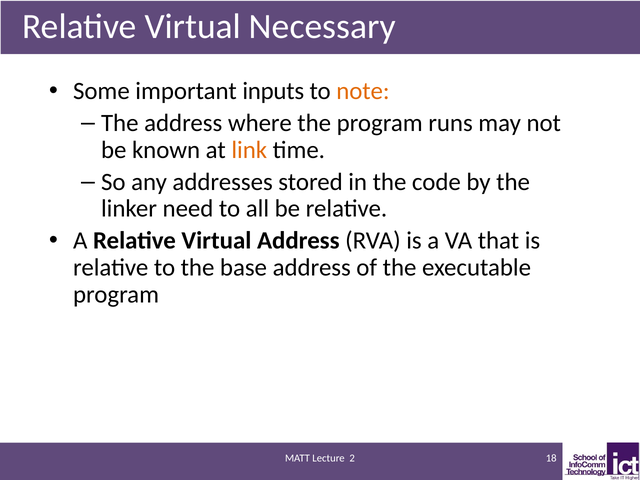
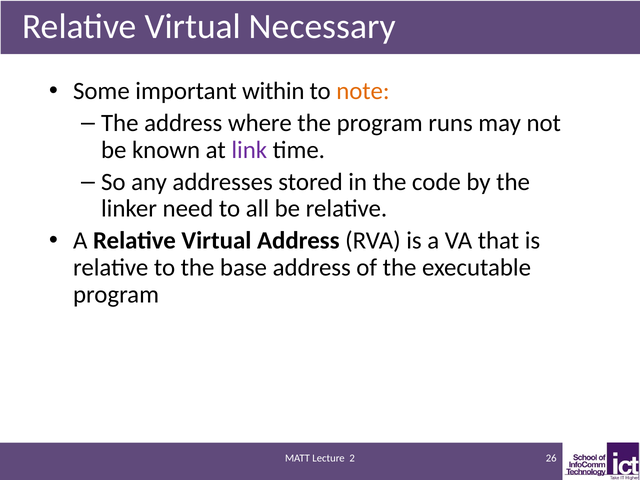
inputs: inputs -> within
link colour: orange -> purple
18: 18 -> 26
